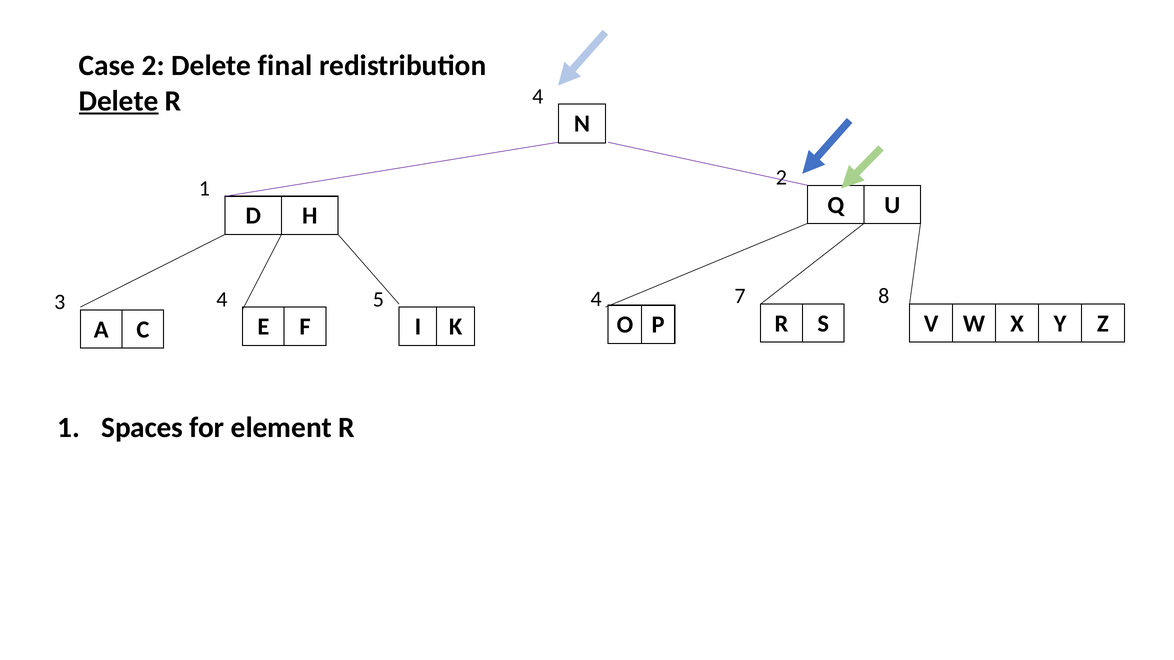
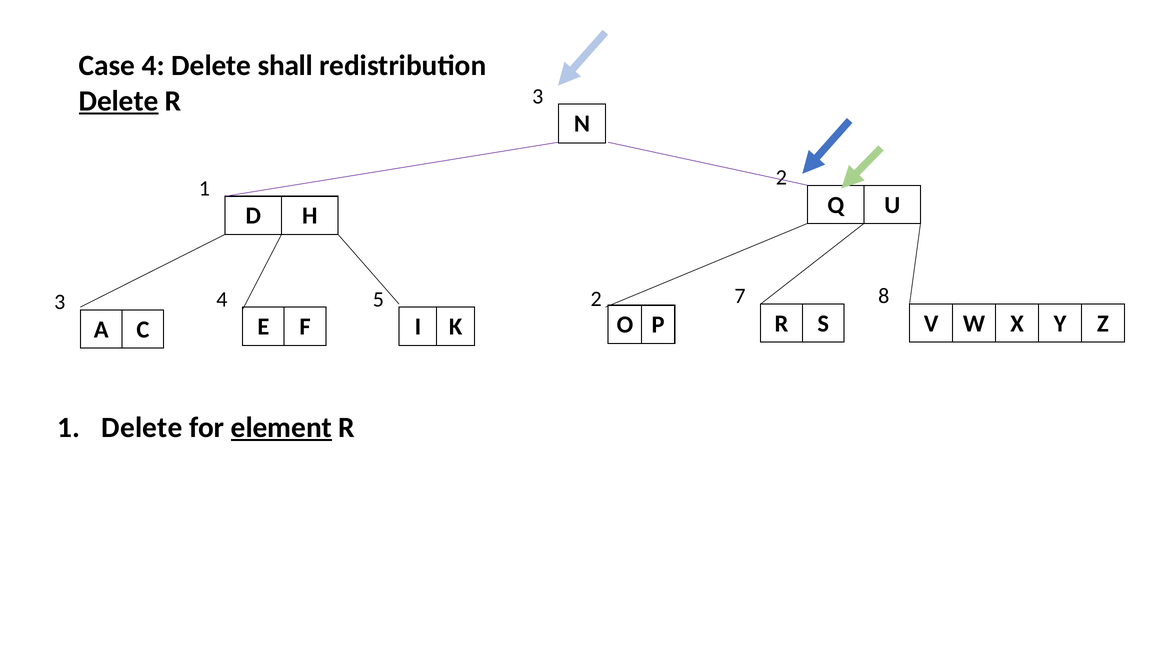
Case 2: 2 -> 4
final: final -> shall
R 4: 4 -> 3
5 4: 4 -> 2
1 Spaces: Spaces -> Delete
element underline: none -> present
